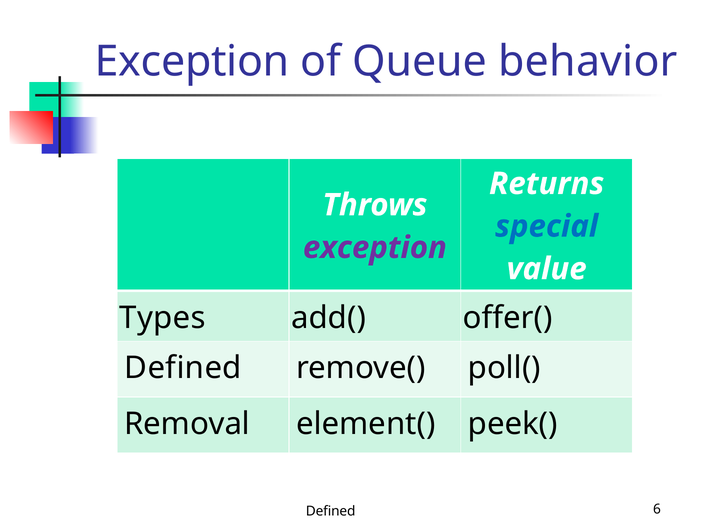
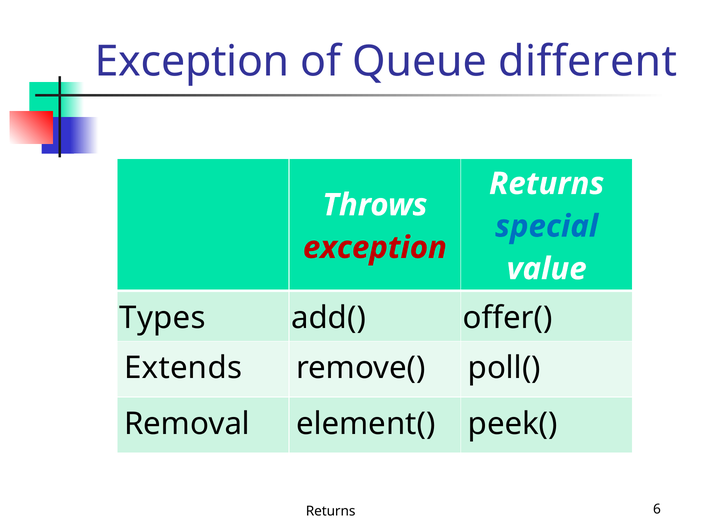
behavior: behavior -> different
exception at (375, 247) colour: purple -> red
Defined at (183, 367): Defined -> Extends
Defined at (331, 511): Defined -> Returns
